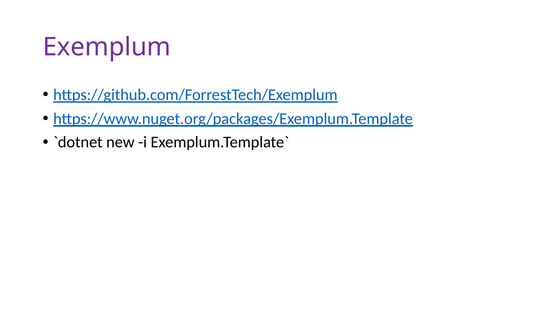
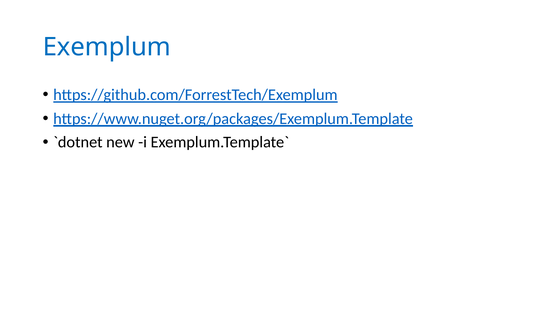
Exemplum colour: purple -> blue
